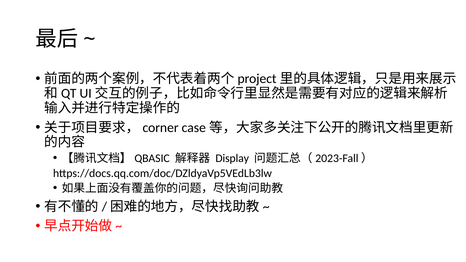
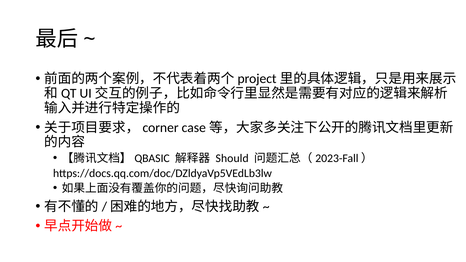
Display: Display -> Should
